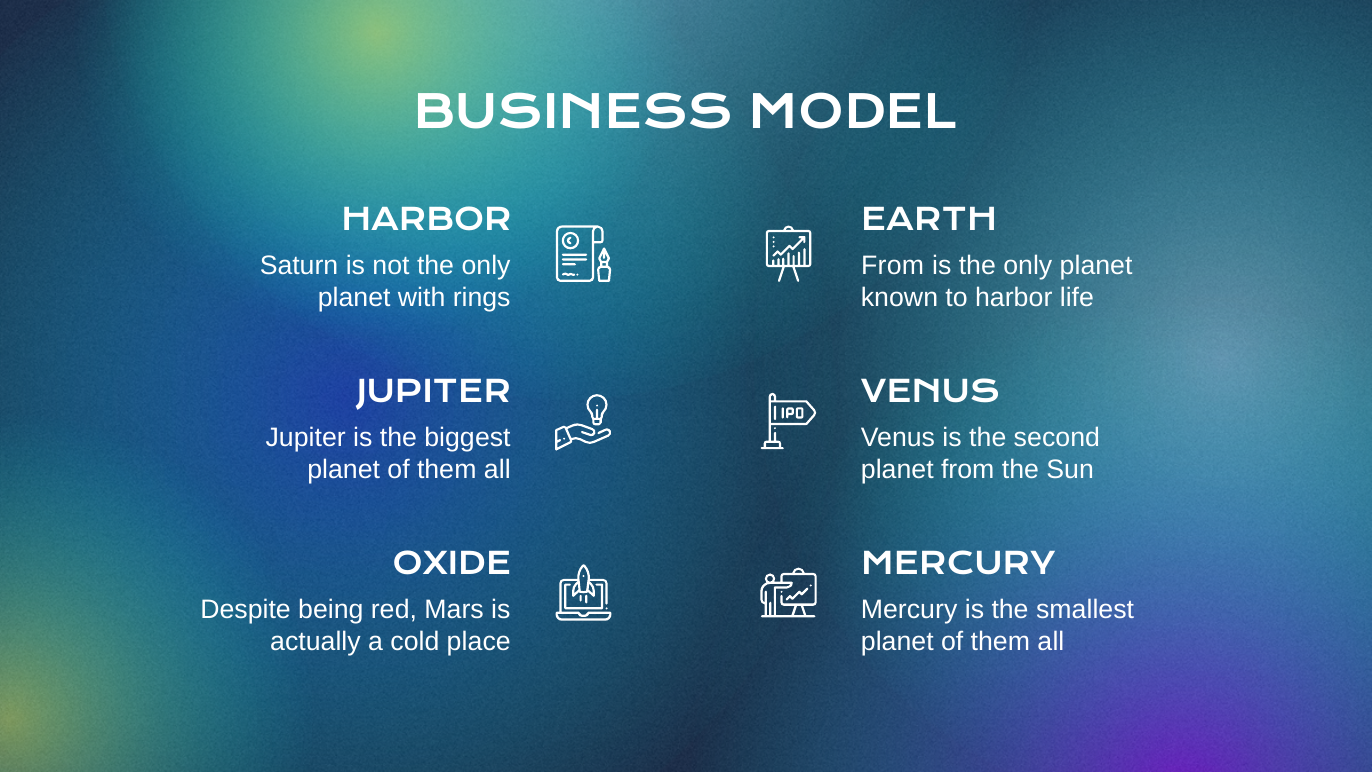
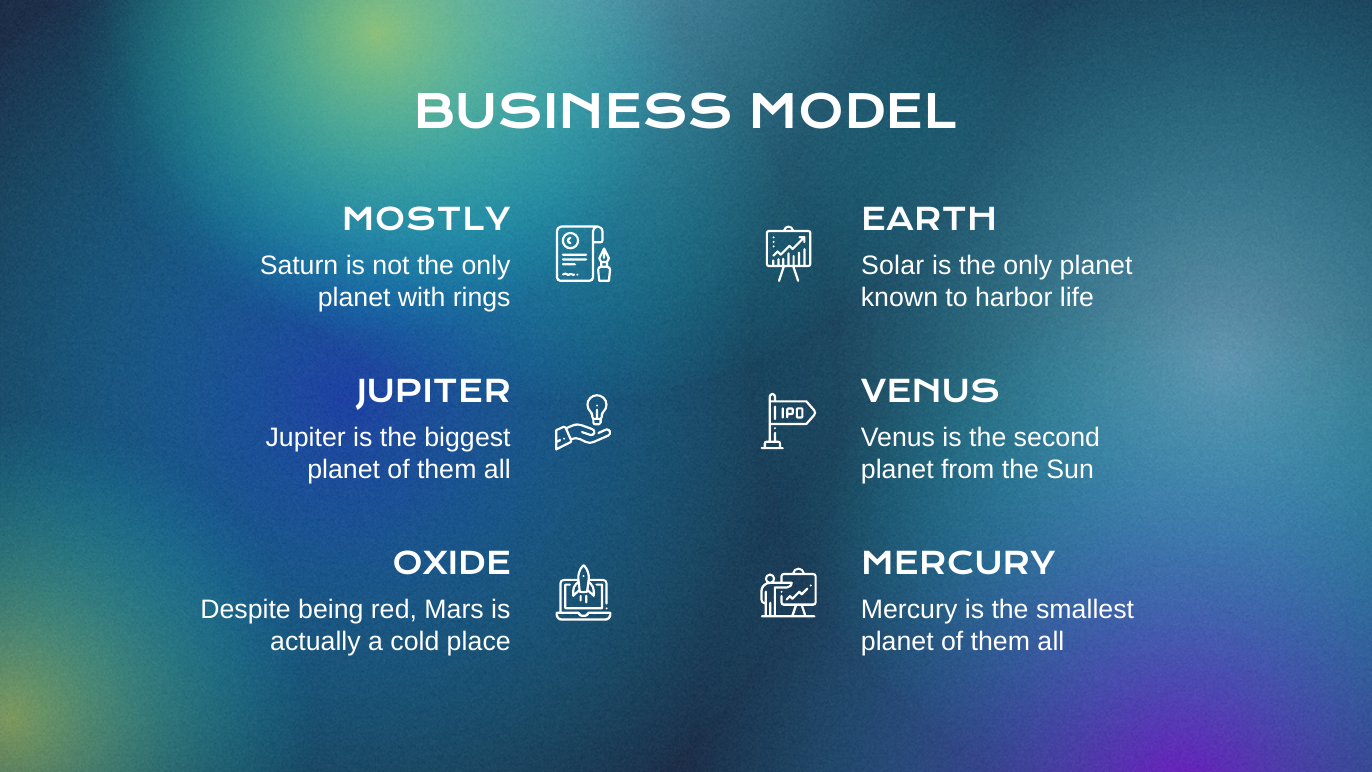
HARBOR at (426, 220): HARBOR -> MOSTLY
From at (893, 265): From -> Solar
